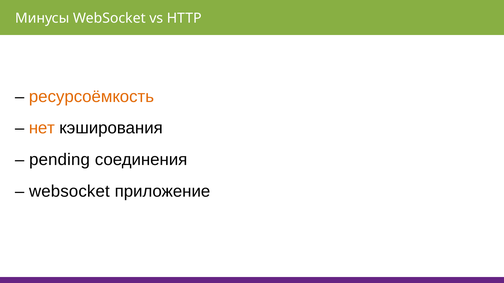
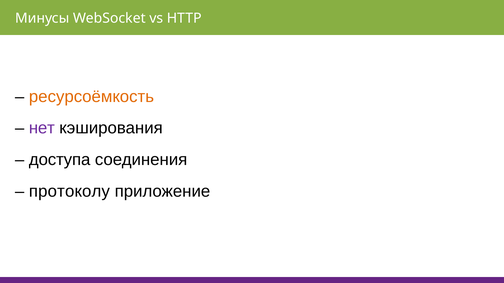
нет colour: orange -> purple
pending: pending -> доступа
websocket at (69, 192): websocket -> протоколу
